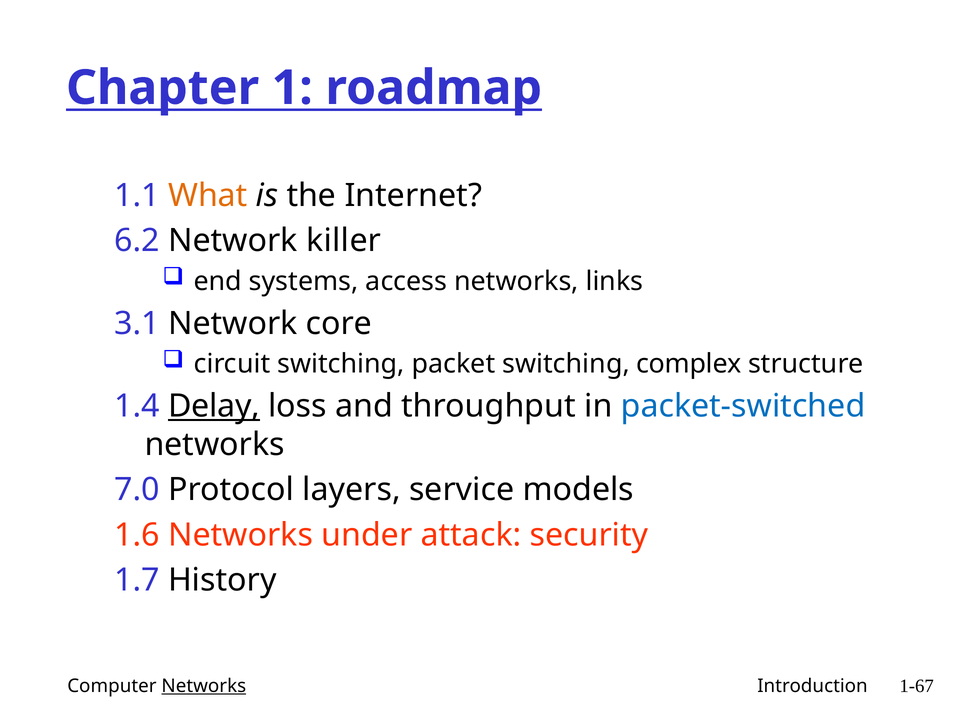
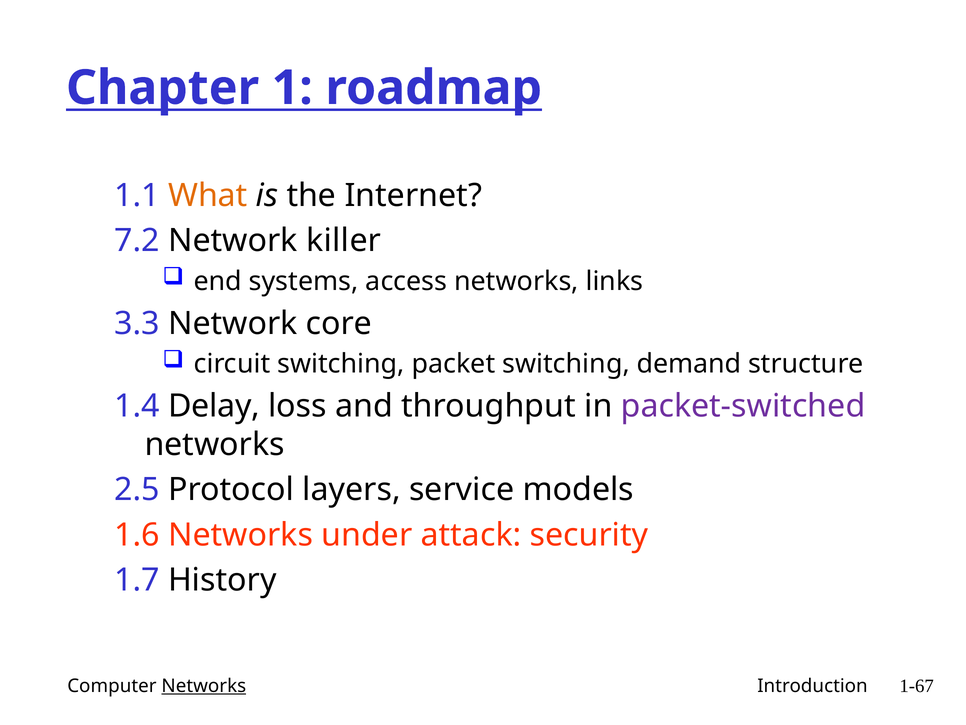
6.2: 6.2 -> 7.2
3.1: 3.1 -> 3.3
complex: complex -> demand
Delay underline: present -> none
packet-switched colour: blue -> purple
7.0: 7.0 -> 2.5
